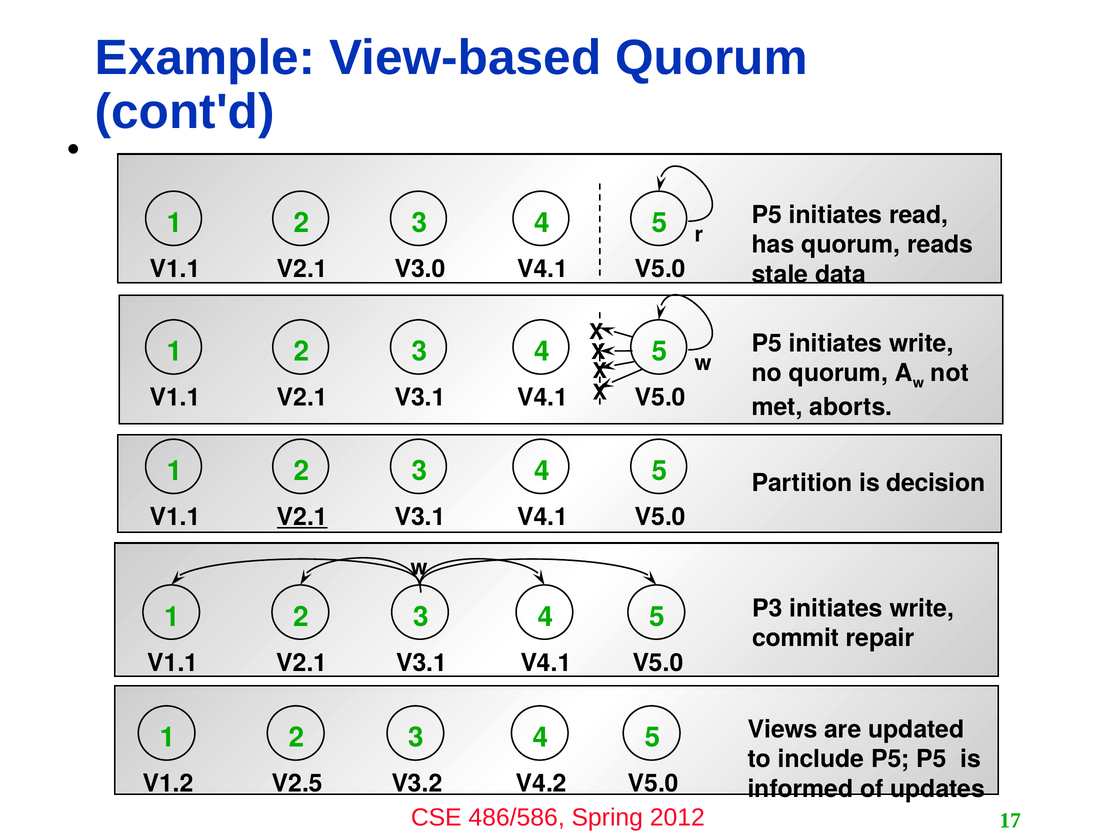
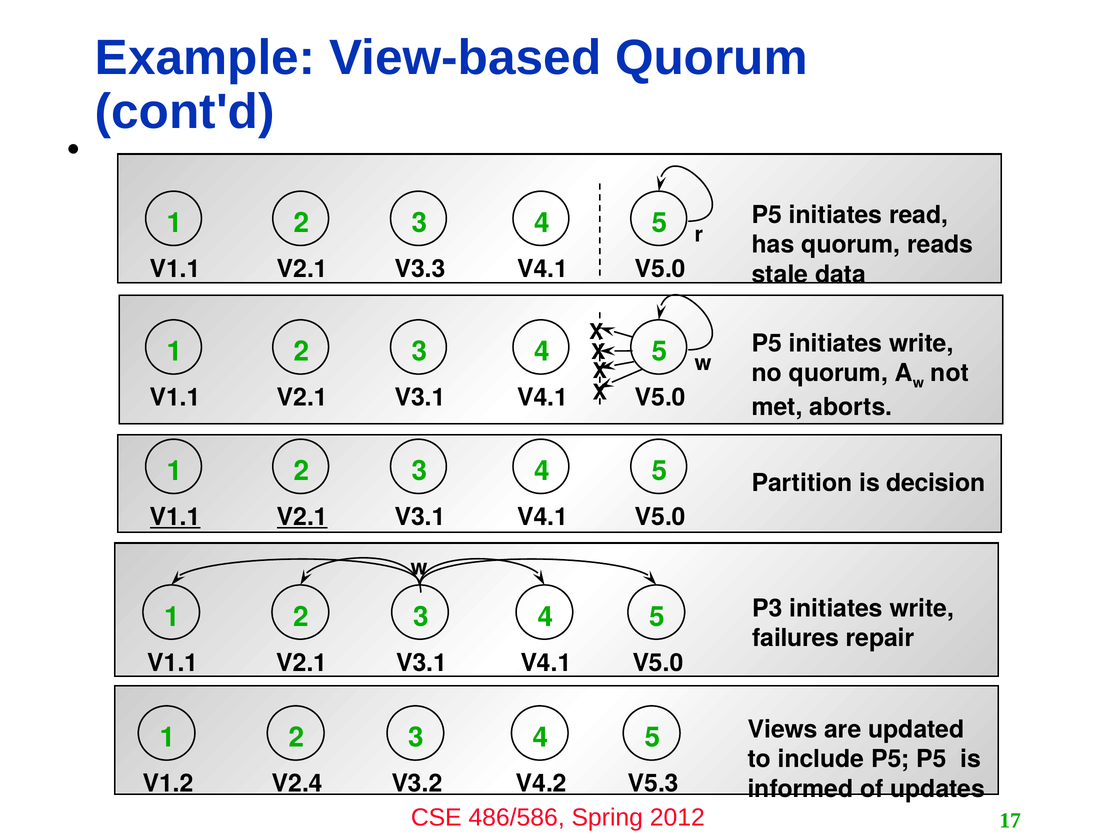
V3.0: V3.0 -> V3.3
V1.1 at (175, 517) underline: none -> present
commit: commit -> failures
V2.5: V2.5 -> V2.4
V5.0 at (653, 784): V5.0 -> V5.3
